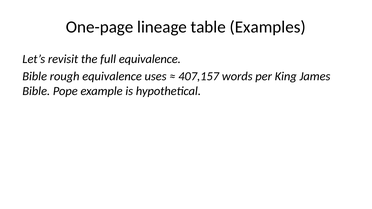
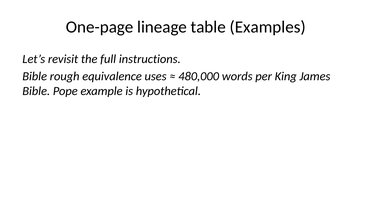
full equivalence: equivalence -> instructions
407,157: 407,157 -> 480,000
